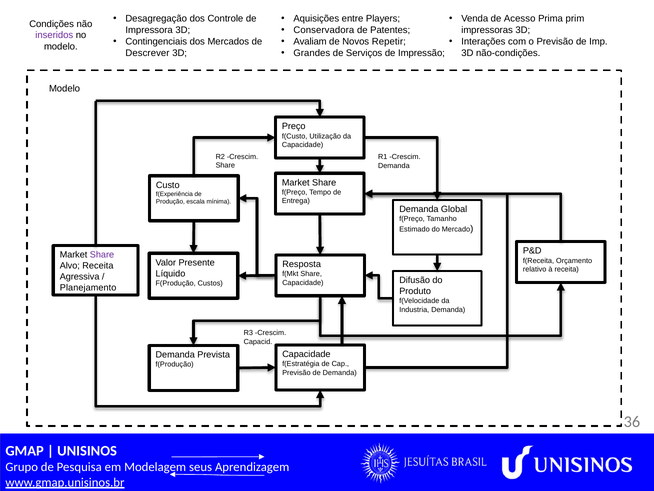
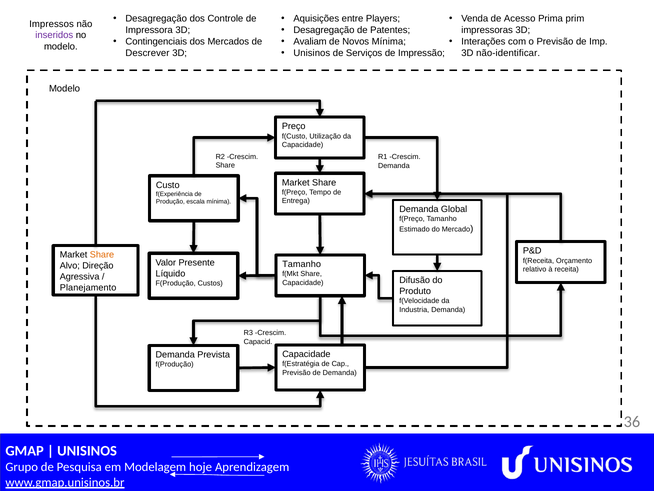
Condições: Condições -> Impressos
Conservadora at (324, 30): Conservadora -> Desagregação
Novos Repetir: Repetir -> Mínima
Grandes at (312, 53): Grandes -> Unisinos
não-condições: não-condições -> não-identificar
Share at (102, 255) colour: purple -> orange
Resposta at (302, 264): Resposta -> Tamanho
Alvo Receita: Receita -> Direção
seus: seus -> hoje
